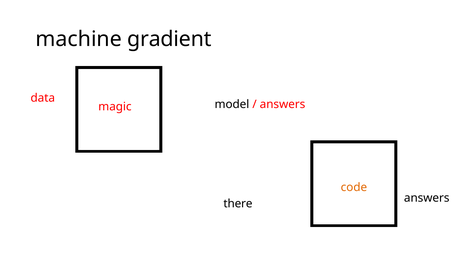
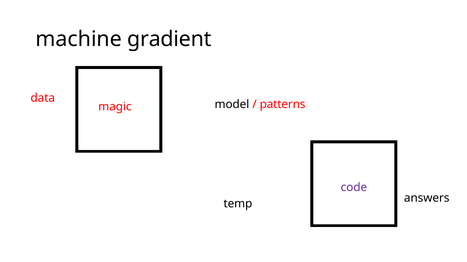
answers at (283, 105): answers -> patterns
code colour: orange -> purple
there: there -> temp
